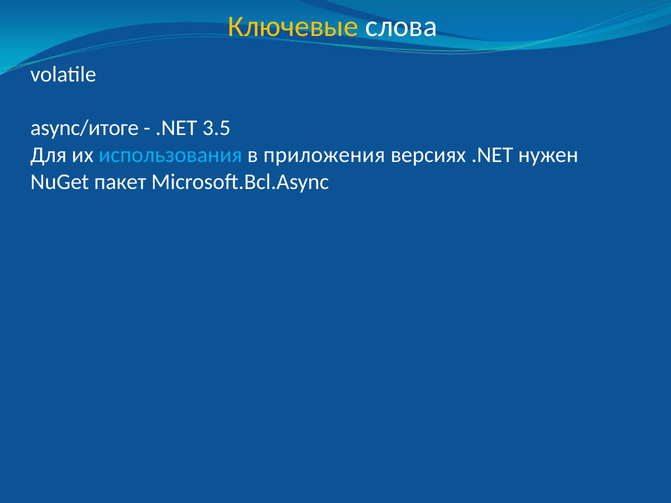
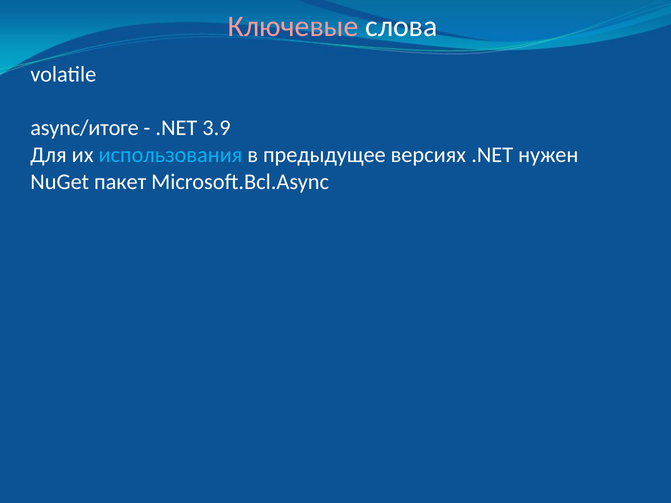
Ключевые colour: yellow -> pink
3.5: 3.5 -> 3.9
приложения: приложения -> предыдущее
